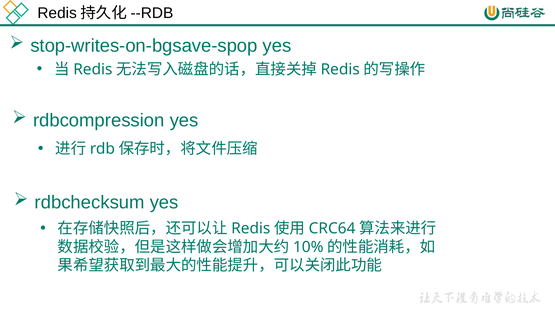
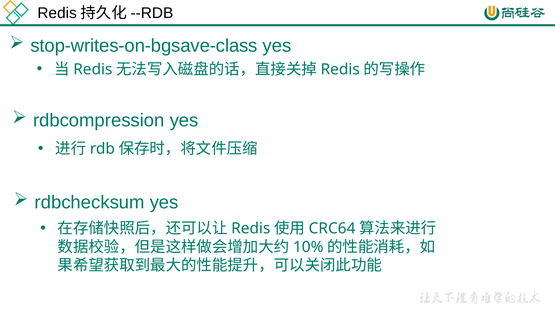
stop-writes-on-bgsave-spop: stop-writes-on-bgsave-spop -> stop-writes-on-bgsave-class
